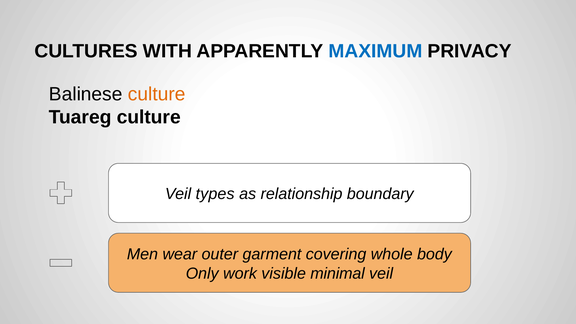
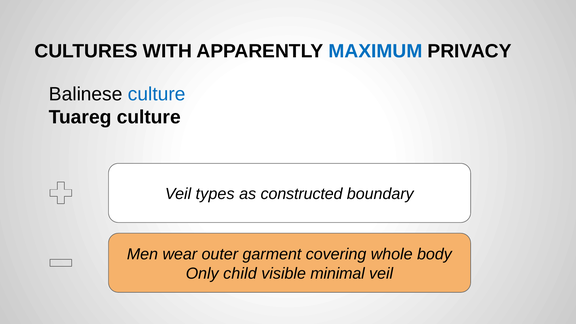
culture at (157, 94) colour: orange -> blue
relationship: relationship -> constructed
work: work -> child
